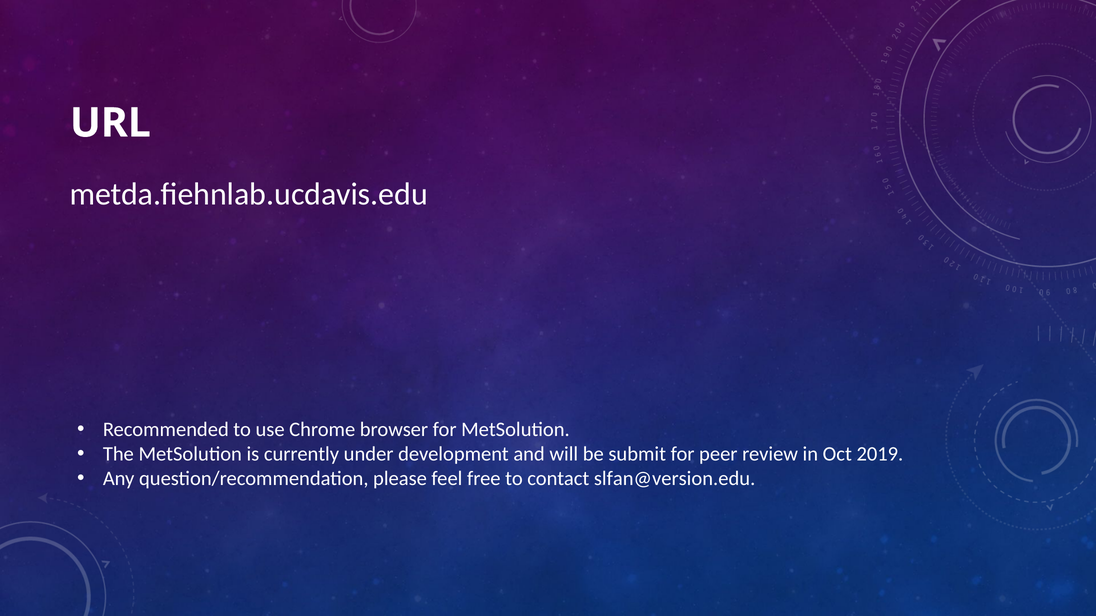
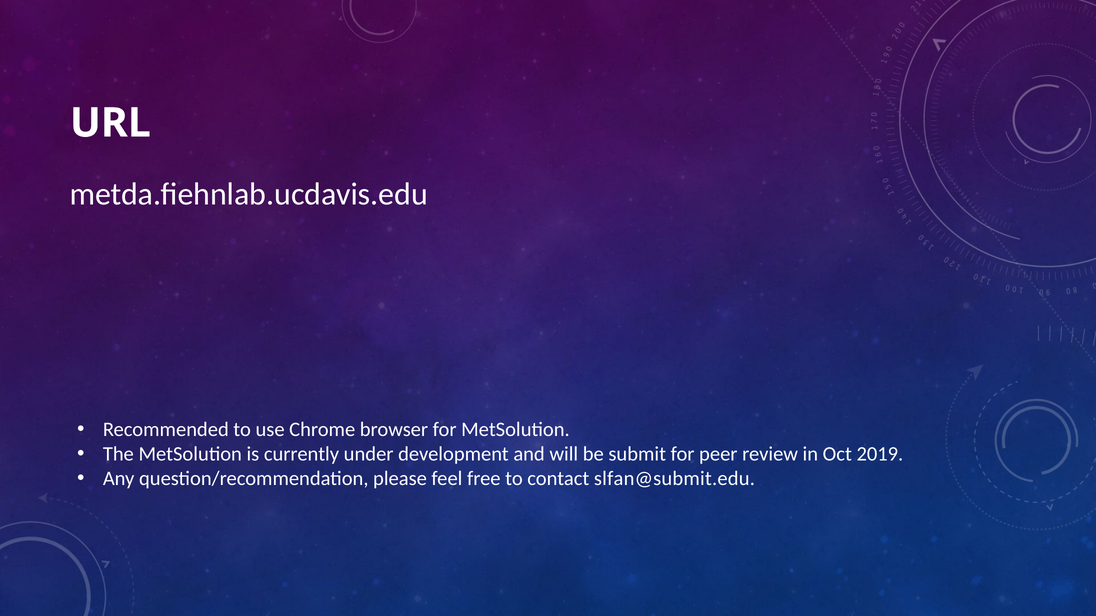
slfan@version.edu: slfan@version.edu -> slfan@submit.edu
